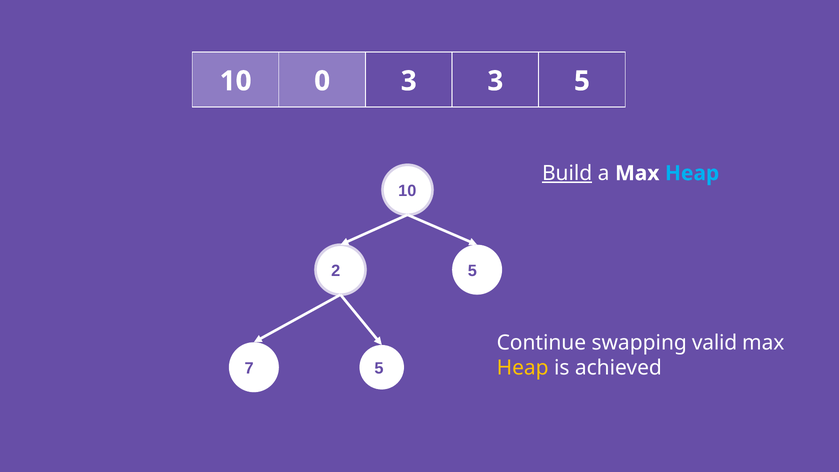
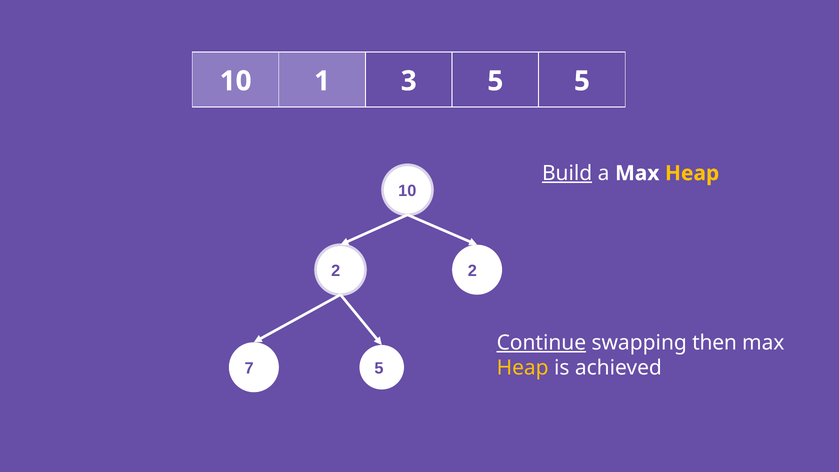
0: 0 -> 1
3 3: 3 -> 5
Heap at (692, 173) colour: light blue -> yellow
2 5: 5 -> 2
Continue underline: none -> present
valid: valid -> then
